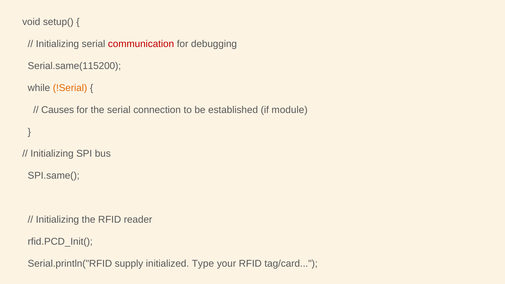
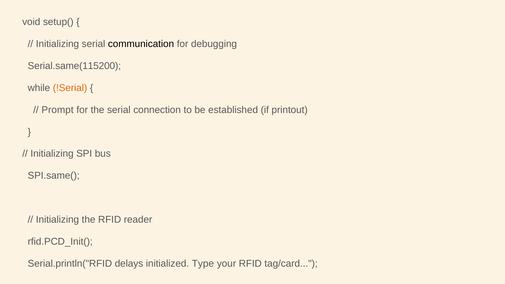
communication colour: red -> black
Causes: Causes -> Prompt
module: module -> printout
supply: supply -> delays
